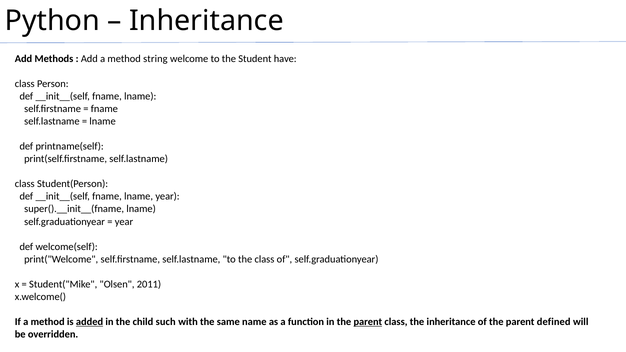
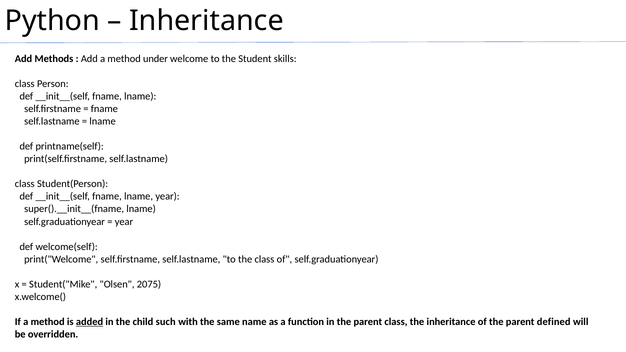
string: string -> under
have: have -> skills
2011: 2011 -> 2075
parent at (368, 322) underline: present -> none
